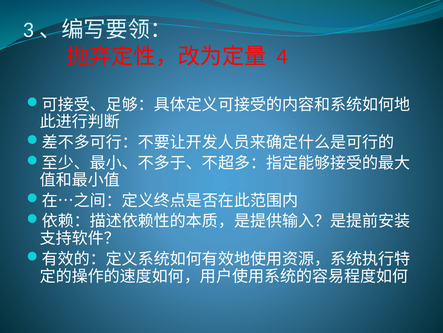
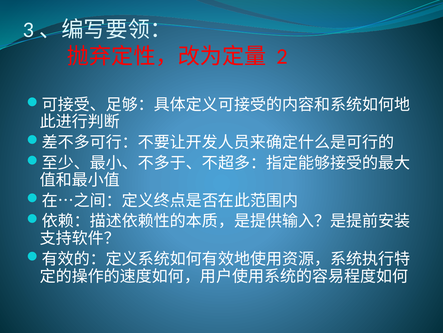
4: 4 -> 2
